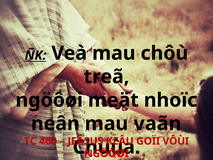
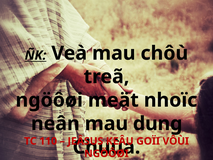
vaãn: vaãn -> dung
460: 460 -> 110
